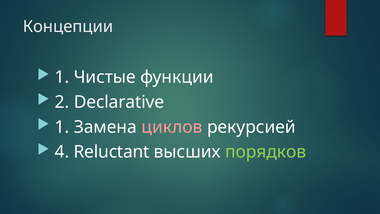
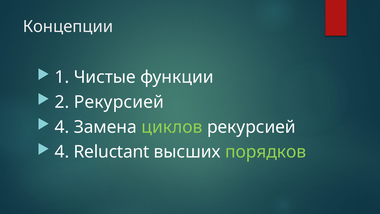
2 Declarative: Declarative -> Рекурсией
1 at (62, 127): 1 -> 4
циклов colour: pink -> light green
